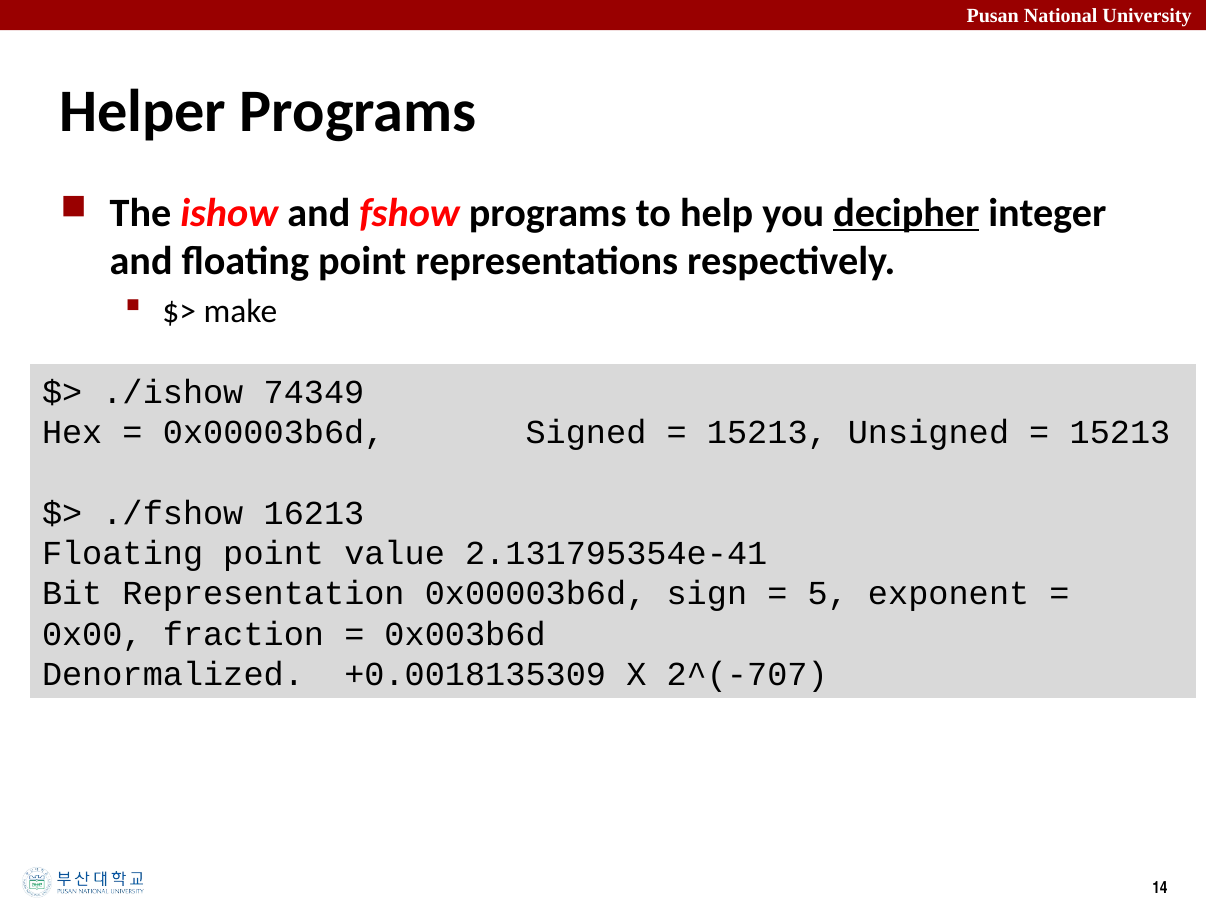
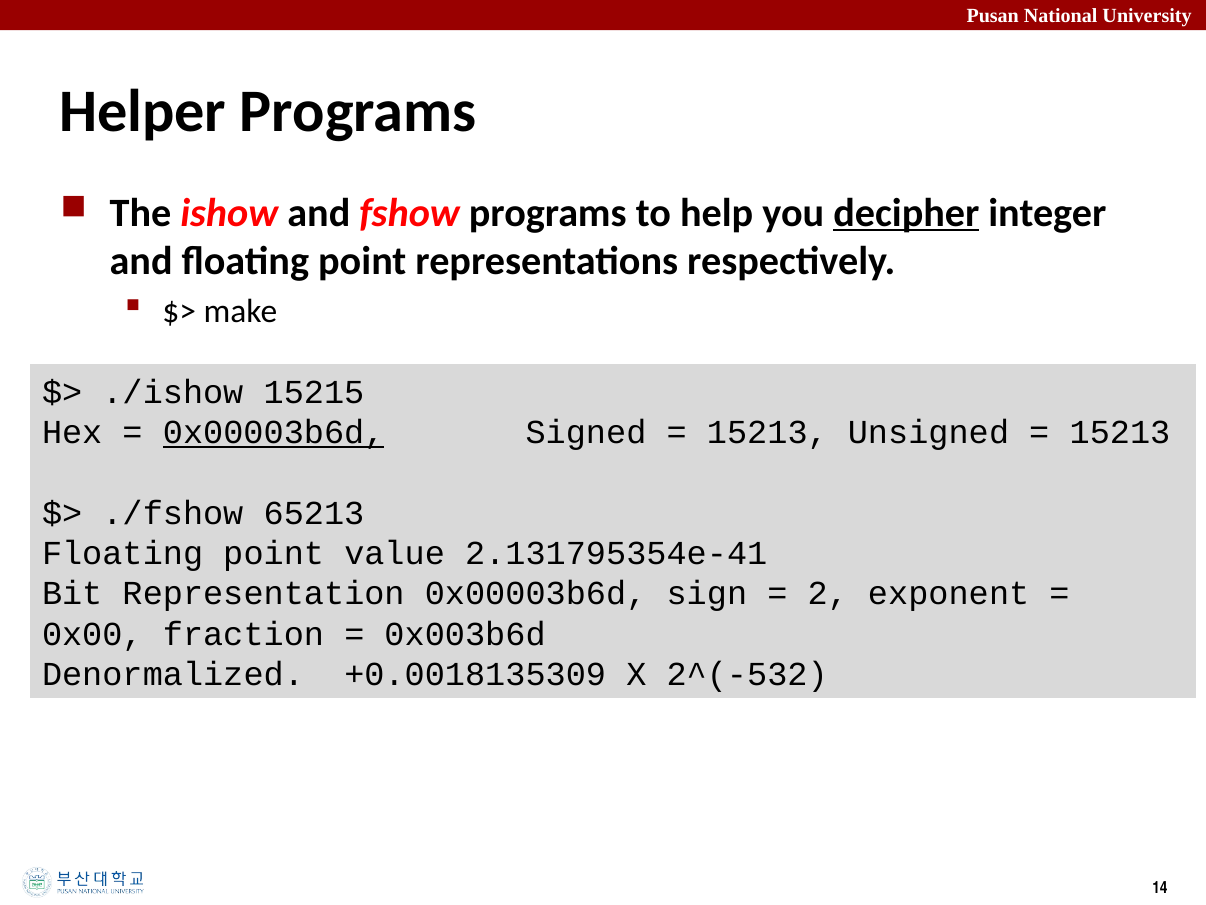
74349: 74349 -> 15215
0x00003b6d at (274, 433) underline: none -> present
16213: 16213 -> 65213
5: 5 -> 2
2^(-707: 2^(-707 -> 2^(-532
